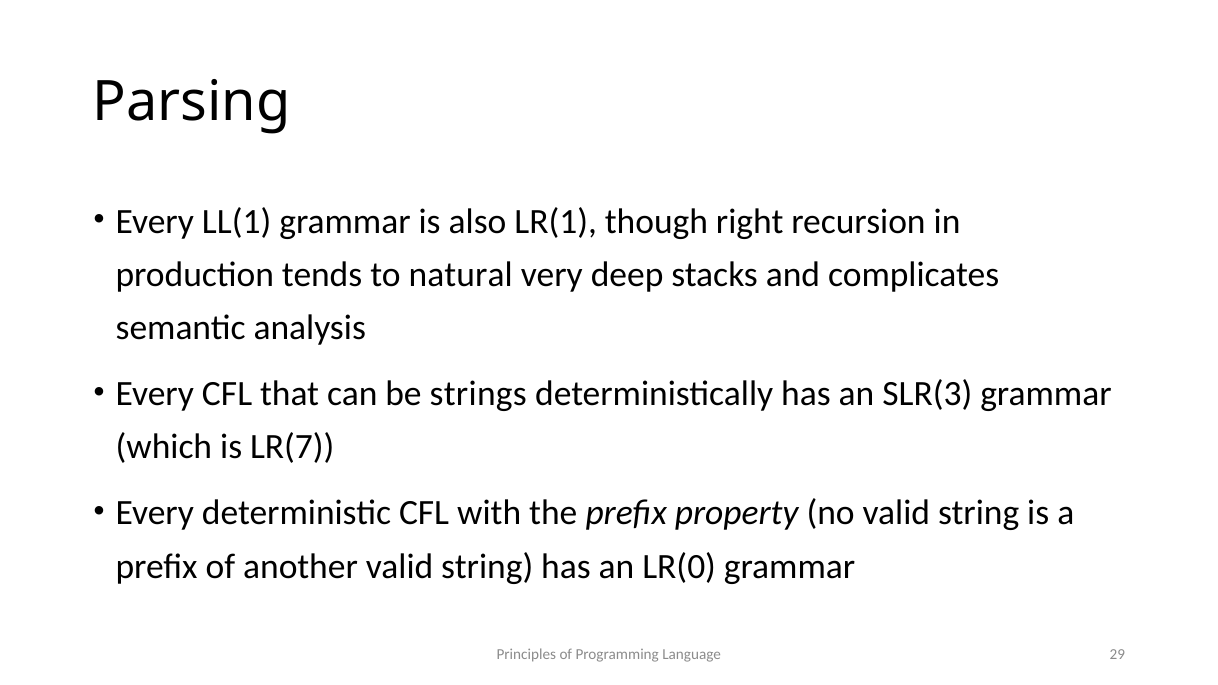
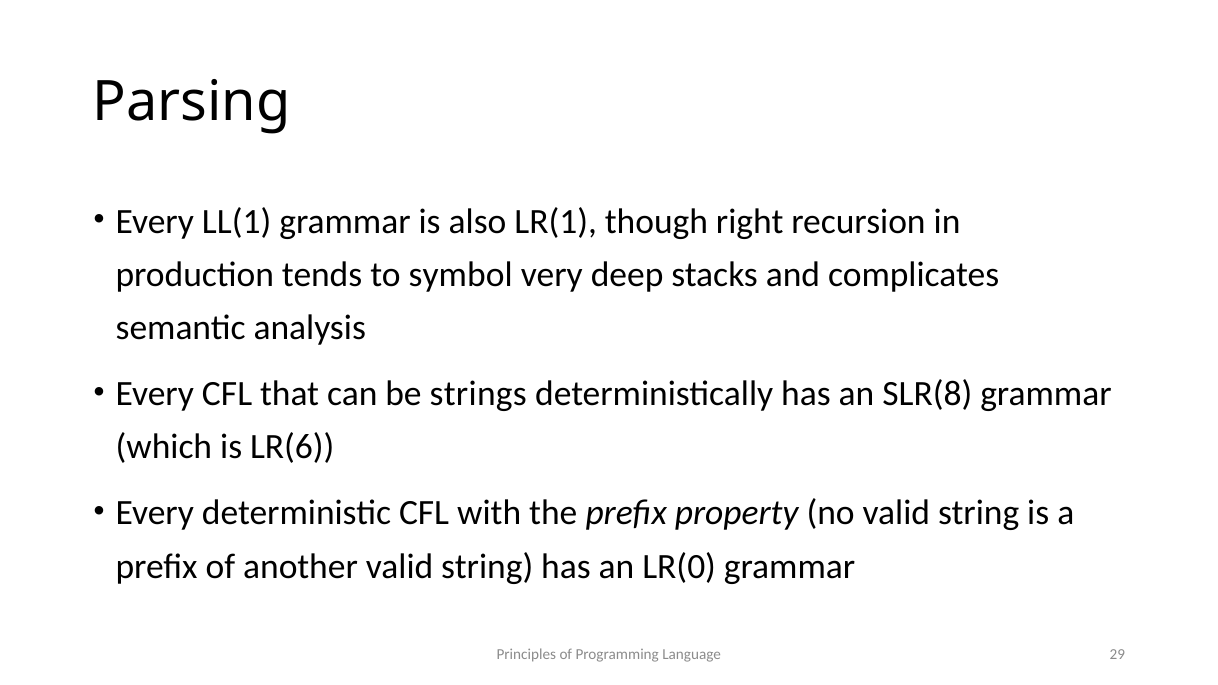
natural: natural -> symbol
SLR(3: SLR(3 -> SLR(8
LR(7: LR(7 -> LR(6
